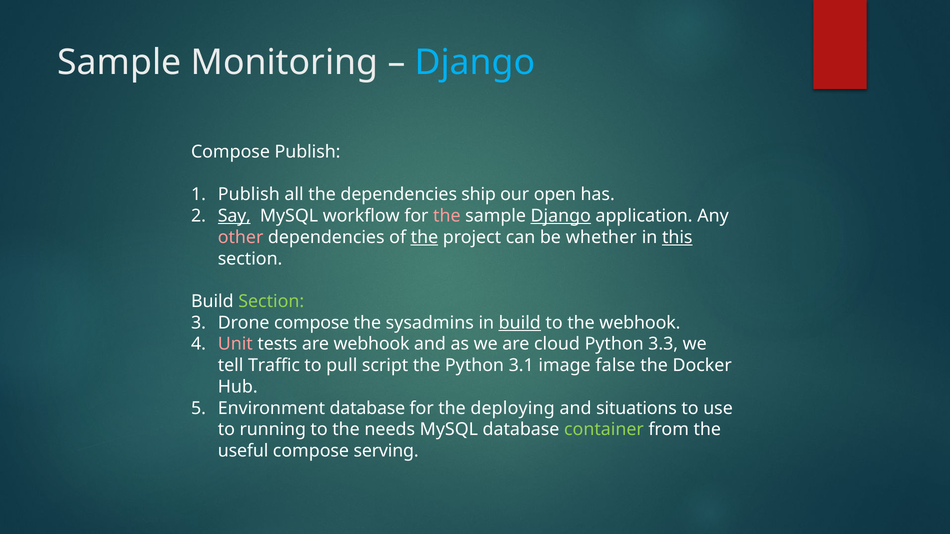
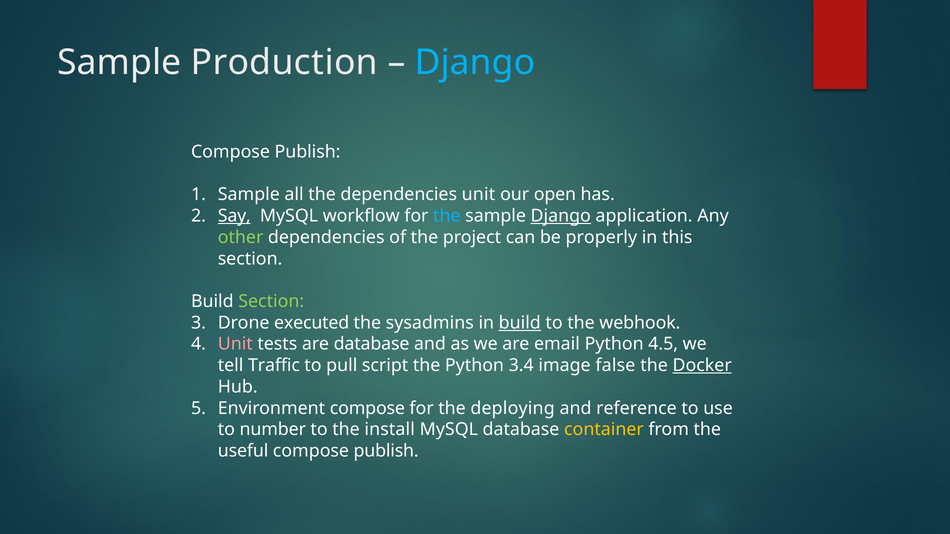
Monitoring: Monitoring -> Production
Publish at (249, 195): Publish -> Sample
dependencies ship: ship -> unit
the at (447, 216) colour: pink -> light blue
other colour: pink -> light green
the at (424, 237) underline: present -> none
whether: whether -> properly
this underline: present -> none
Drone compose: compose -> executed
are webhook: webhook -> database
cloud: cloud -> email
3.3: 3.3 -> 4.5
3.1: 3.1 -> 3.4
Docker underline: none -> present
Environment database: database -> compose
situations: situations -> reference
running: running -> number
needs: needs -> install
container colour: light green -> yellow
serving at (386, 451): serving -> publish
